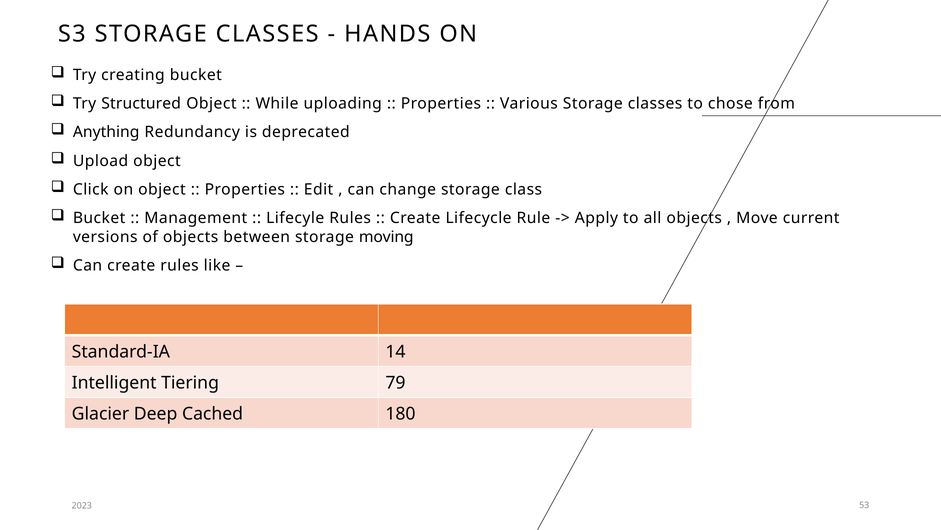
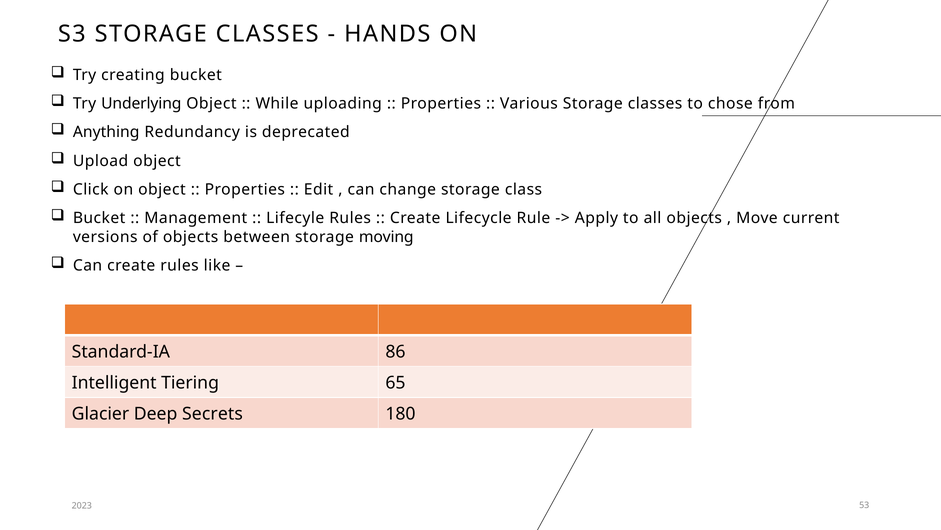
Structured: Structured -> Underlying
14: 14 -> 86
79: 79 -> 65
Cached: Cached -> Secrets
